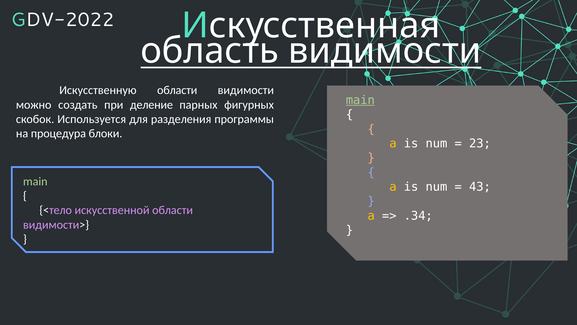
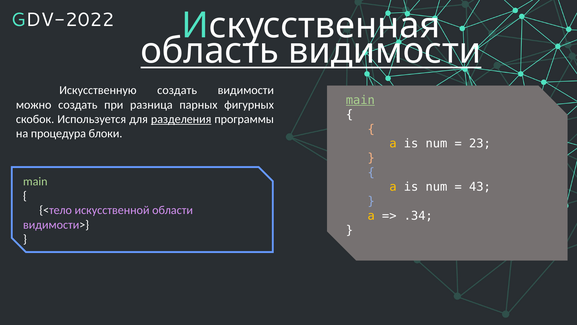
Искусственную области: области -> создать
деление: деление -> разница
разделения underline: none -> present
